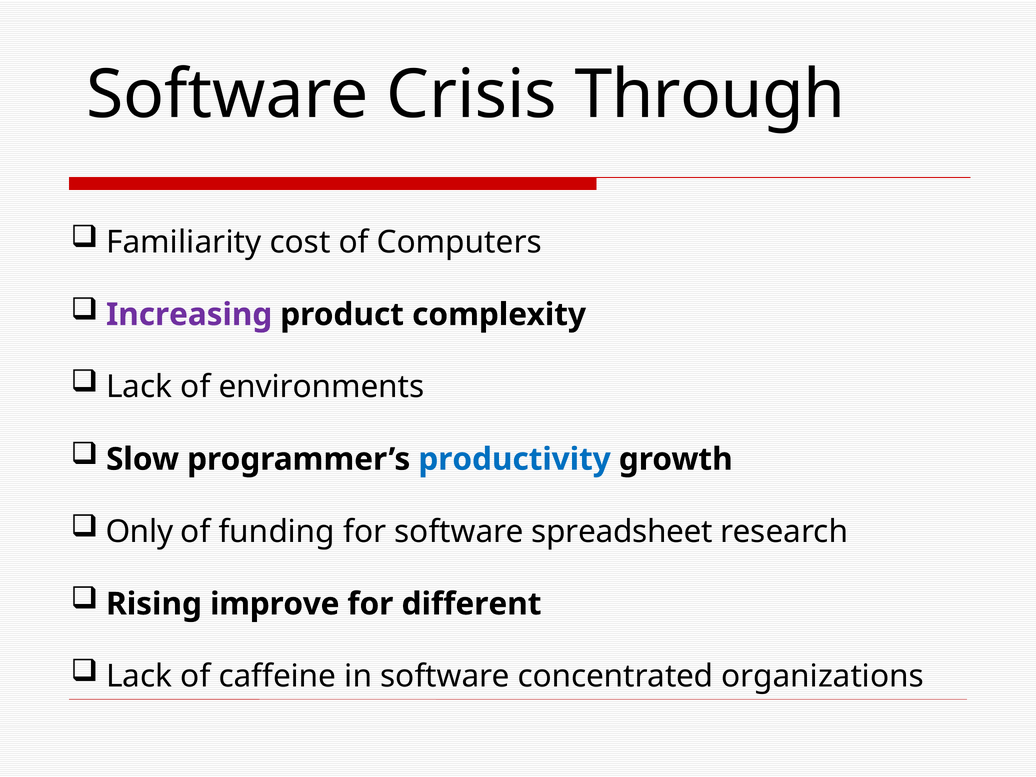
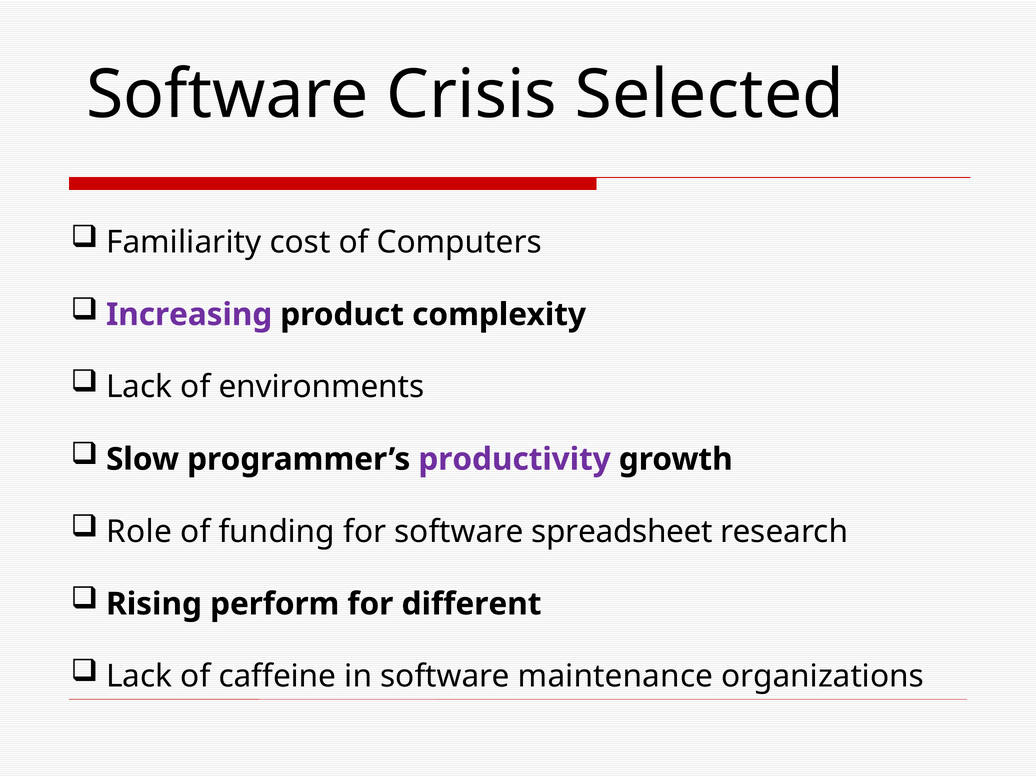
Through: Through -> Selected
productivity colour: blue -> purple
Only: Only -> Role
improve: improve -> perform
concentrated: concentrated -> maintenance
